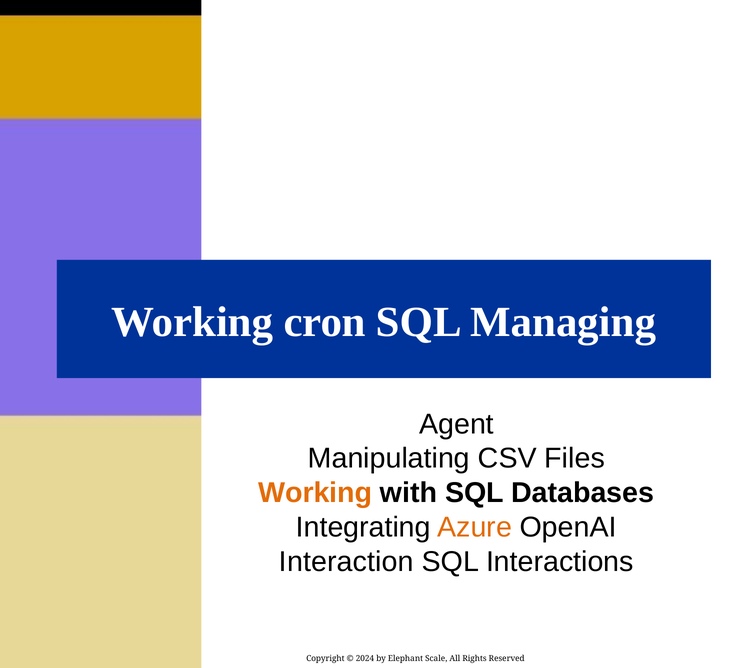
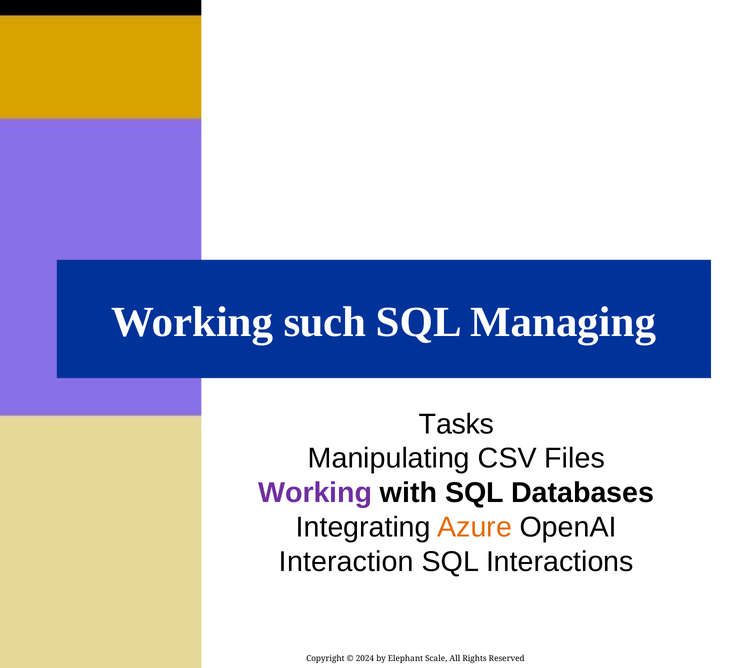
cron: cron -> such
Agent: Agent -> Tasks
Working at (315, 493) colour: orange -> purple
